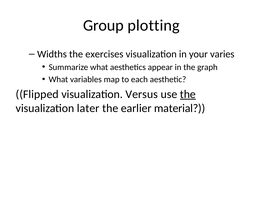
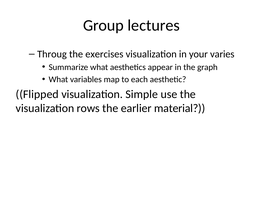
plotting: plotting -> lectures
Widths: Widths -> Throug
Versus: Versus -> Simple
the at (188, 94) underline: present -> none
later: later -> rows
